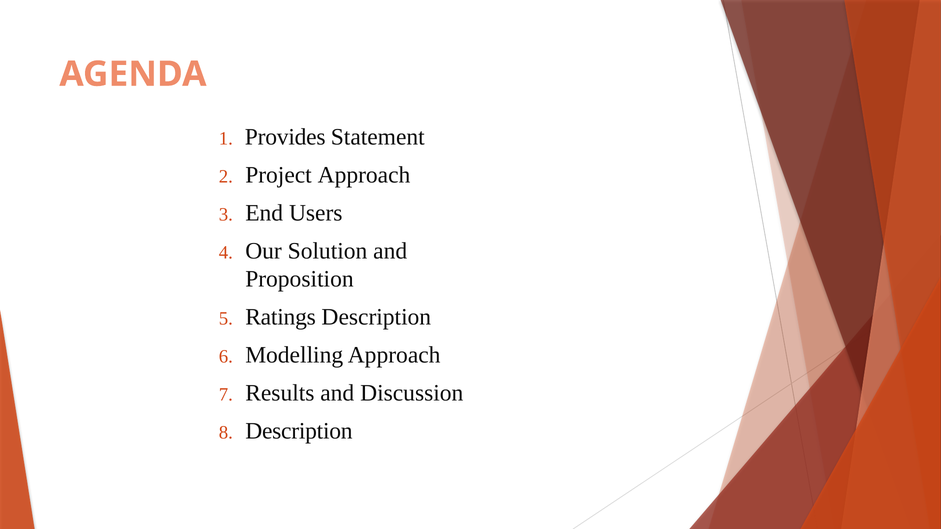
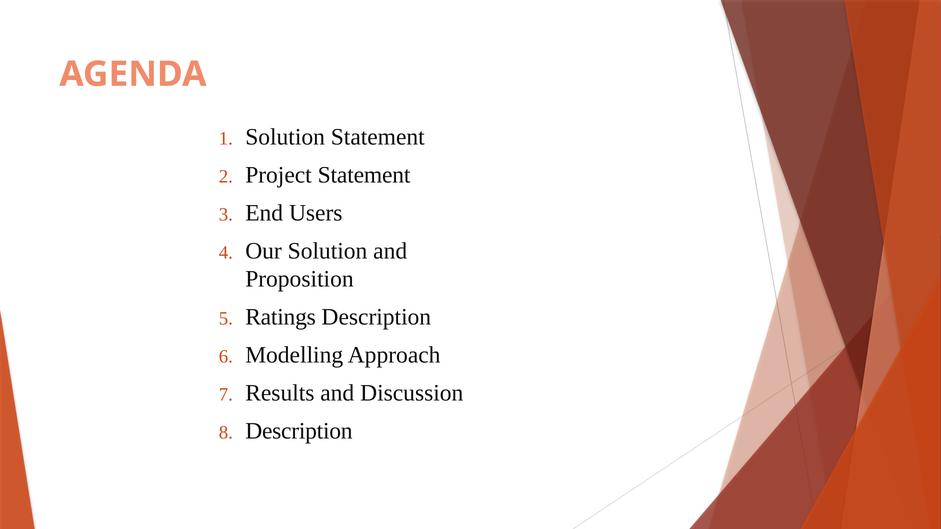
Provides at (285, 137): Provides -> Solution
Project Approach: Approach -> Statement
